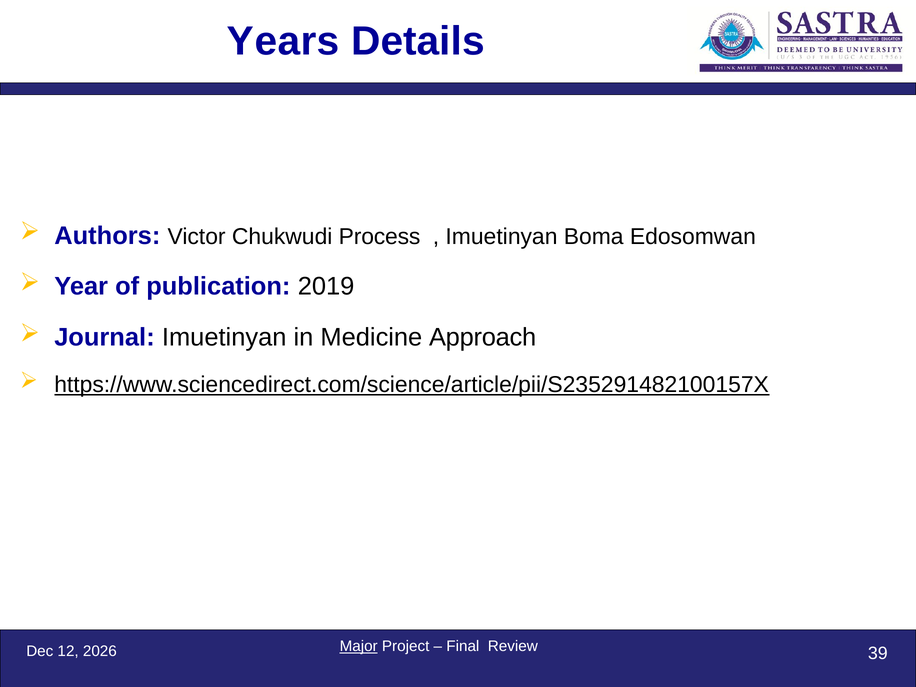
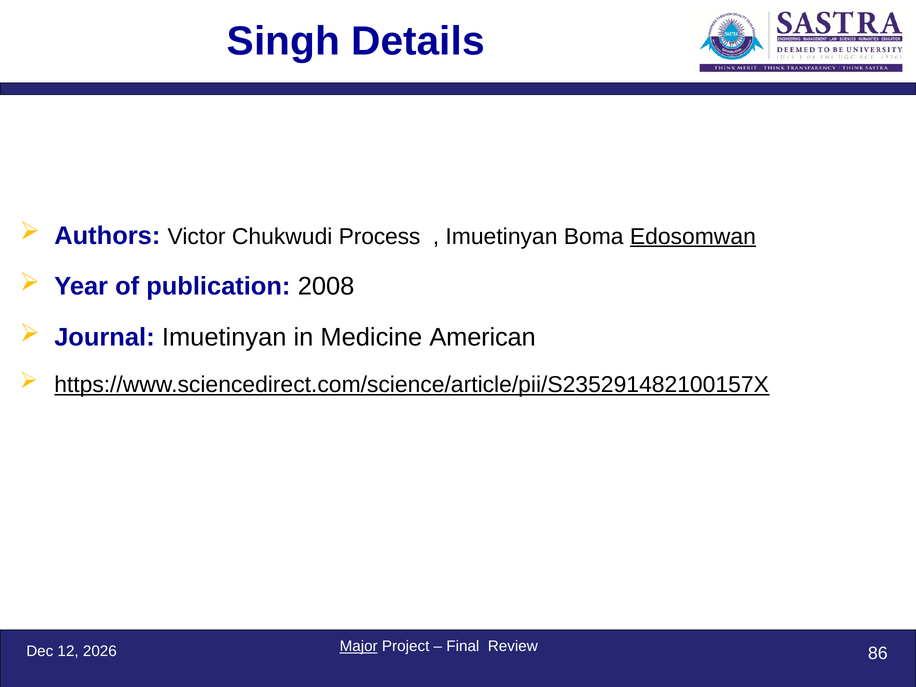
Years: Years -> Singh
Edosomwan underline: none -> present
2019: 2019 -> 2008
Approach: Approach -> American
39: 39 -> 86
